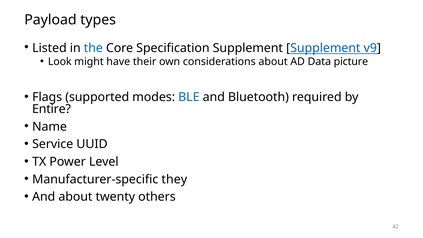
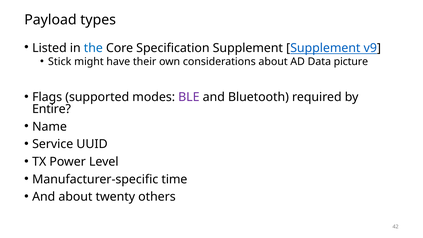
Look: Look -> Stick
BLE colour: blue -> purple
they: they -> time
